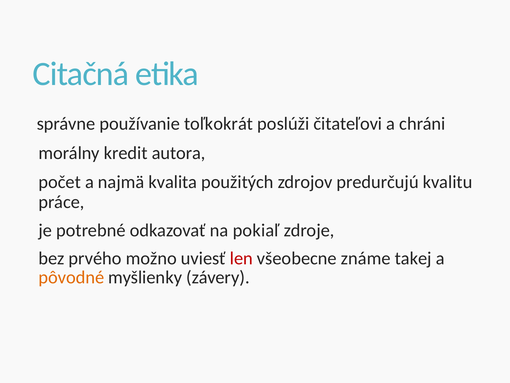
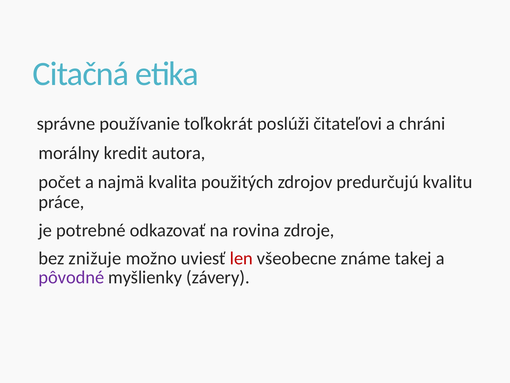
pokiaľ: pokiaľ -> rovina
prvého: prvého -> znižuje
pôvodné colour: orange -> purple
